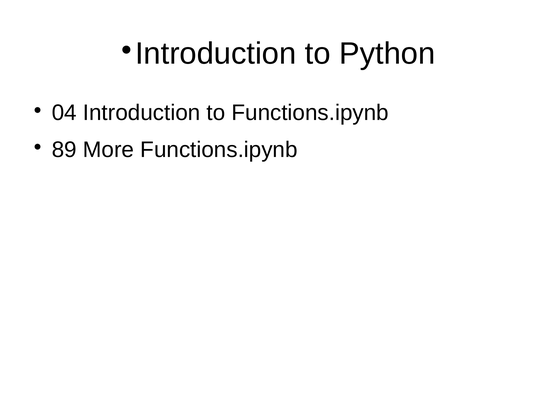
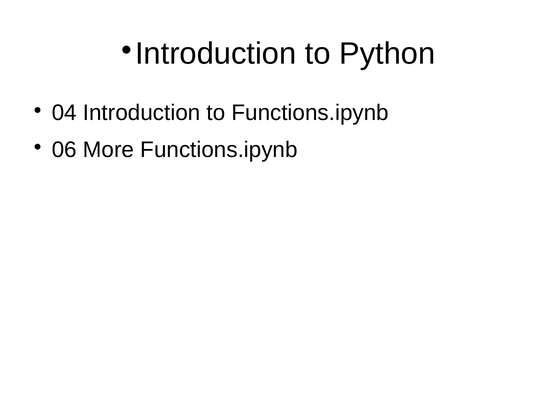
89: 89 -> 06
